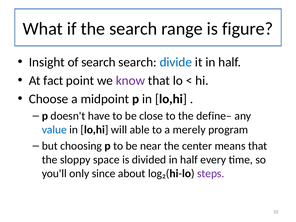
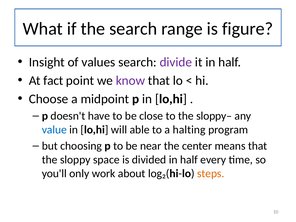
of search: search -> values
divide colour: blue -> purple
define–: define– -> sloppy–
merely: merely -> halting
since: since -> work
steps colour: purple -> orange
